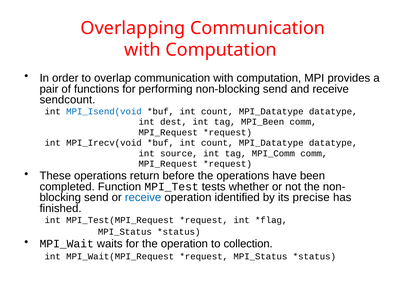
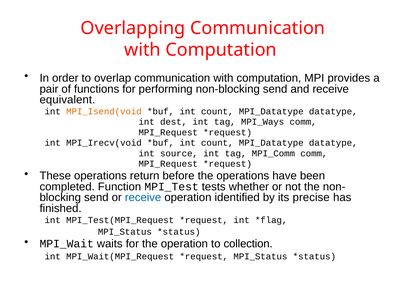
sendcount: sendcount -> equivalent
MPI_Isend(void colour: blue -> orange
MPI_Been: MPI_Been -> MPI_Ways
